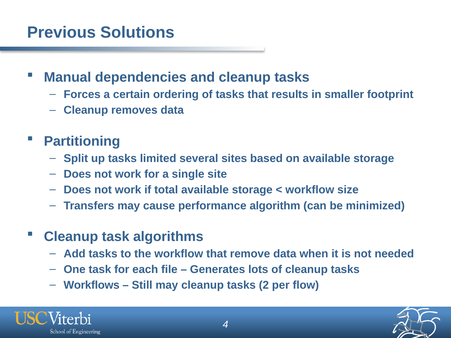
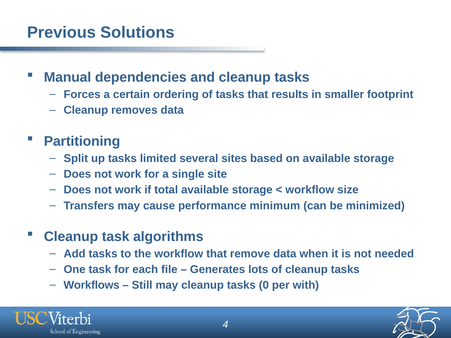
algorithm: algorithm -> minimum
2: 2 -> 0
flow: flow -> with
